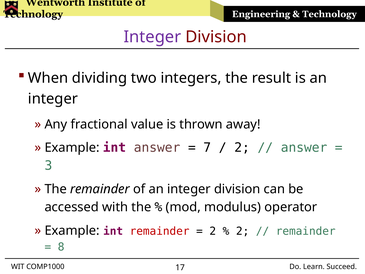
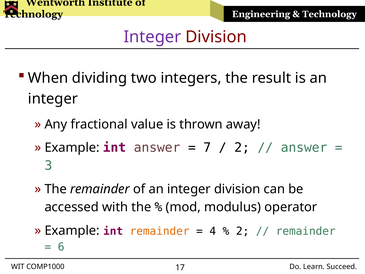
remainder at (160, 231) colour: red -> orange
2 at (213, 231): 2 -> 4
8: 8 -> 6
